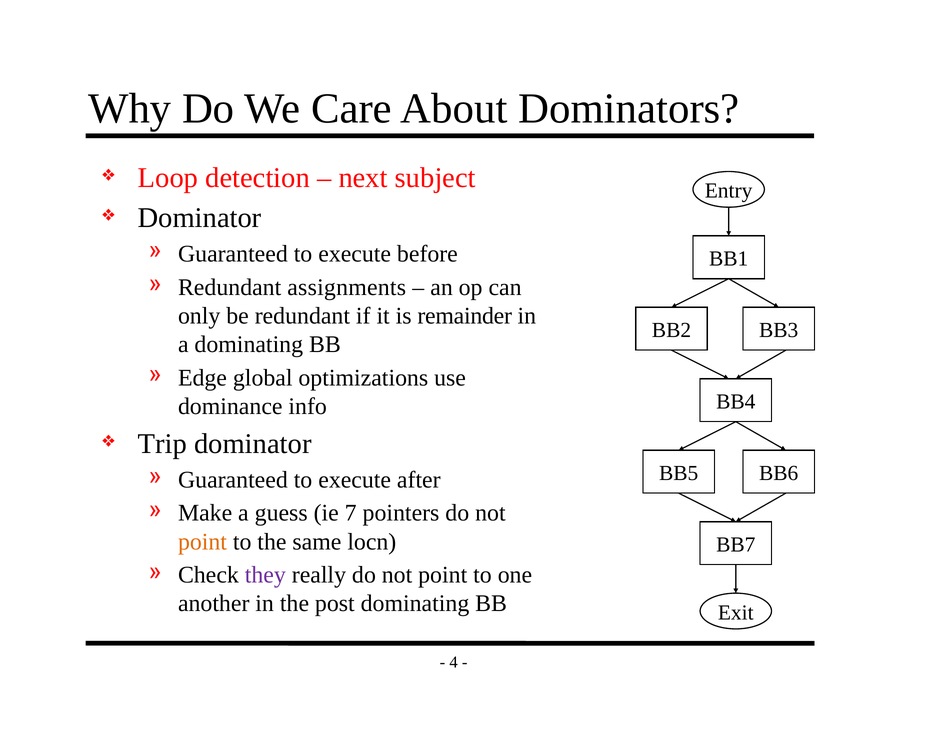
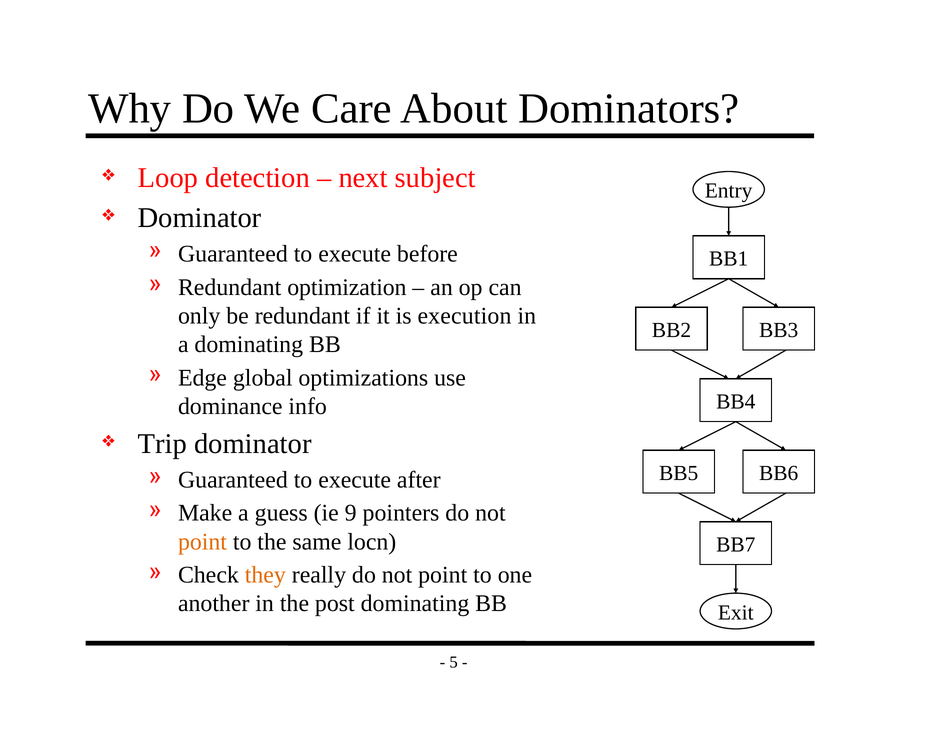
assignments: assignments -> optimization
remainder: remainder -> execution
7: 7 -> 9
they colour: purple -> orange
4: 4 -> 5
